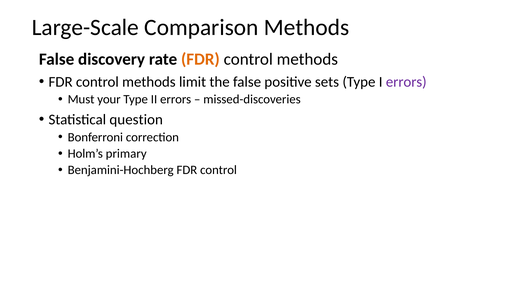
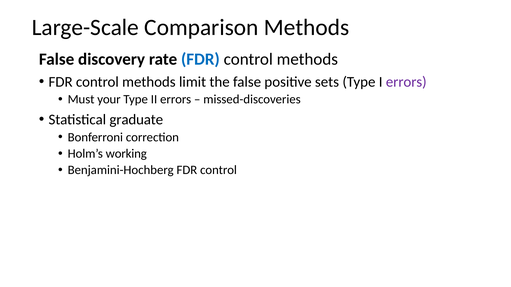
FDR at (200, 59) colour: orange -> blue
question: question -> graduate
primary: primary -> working
